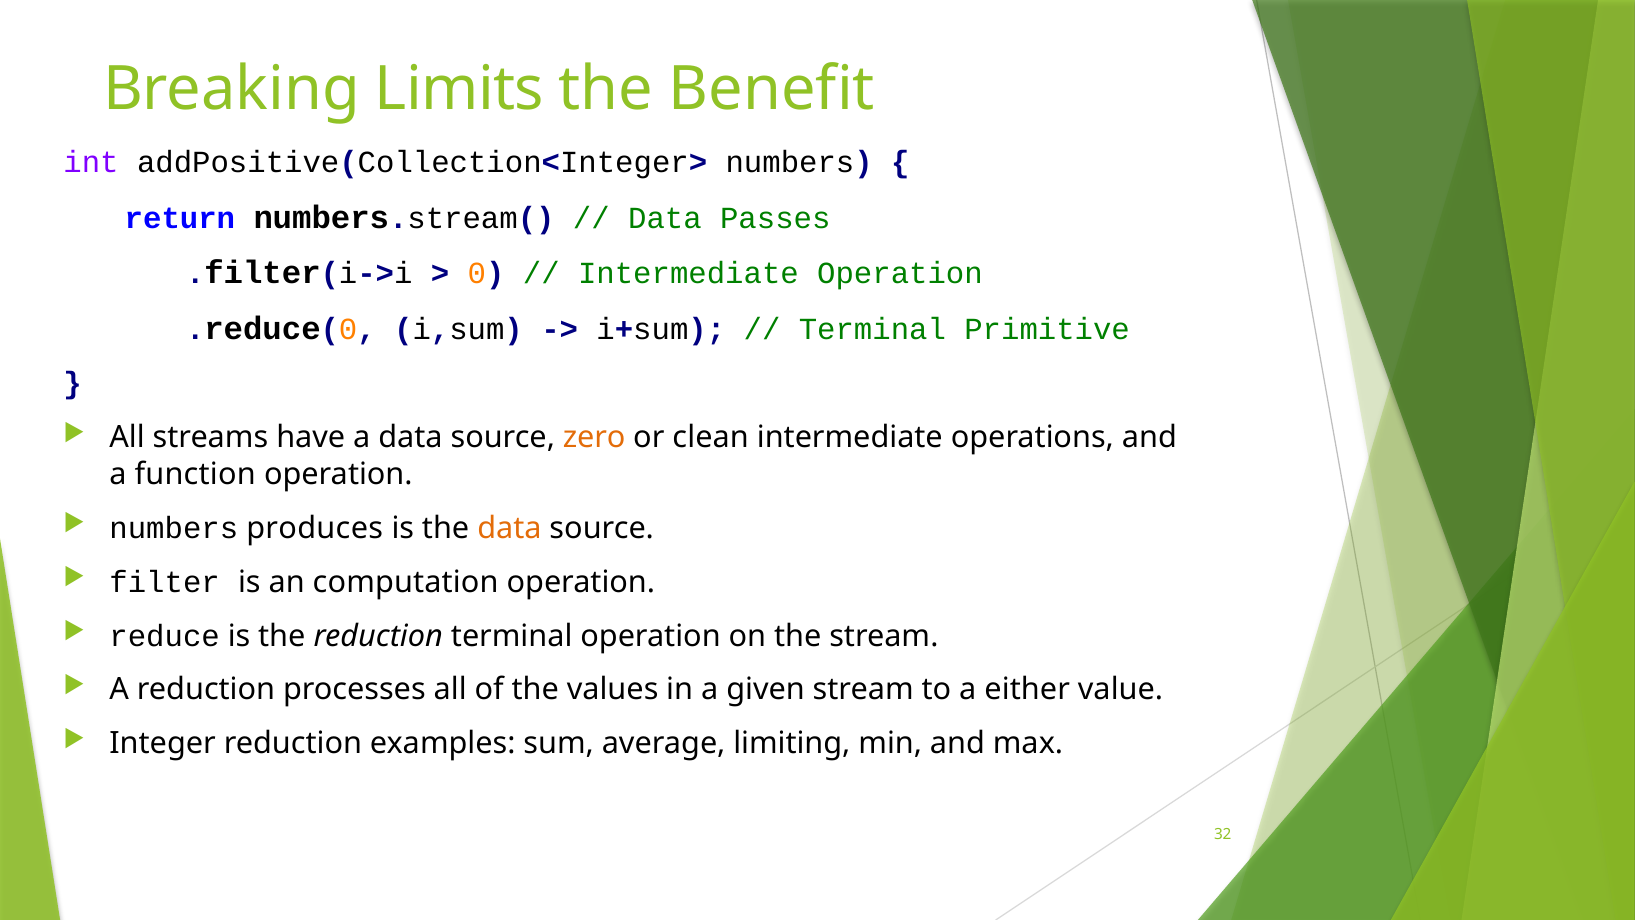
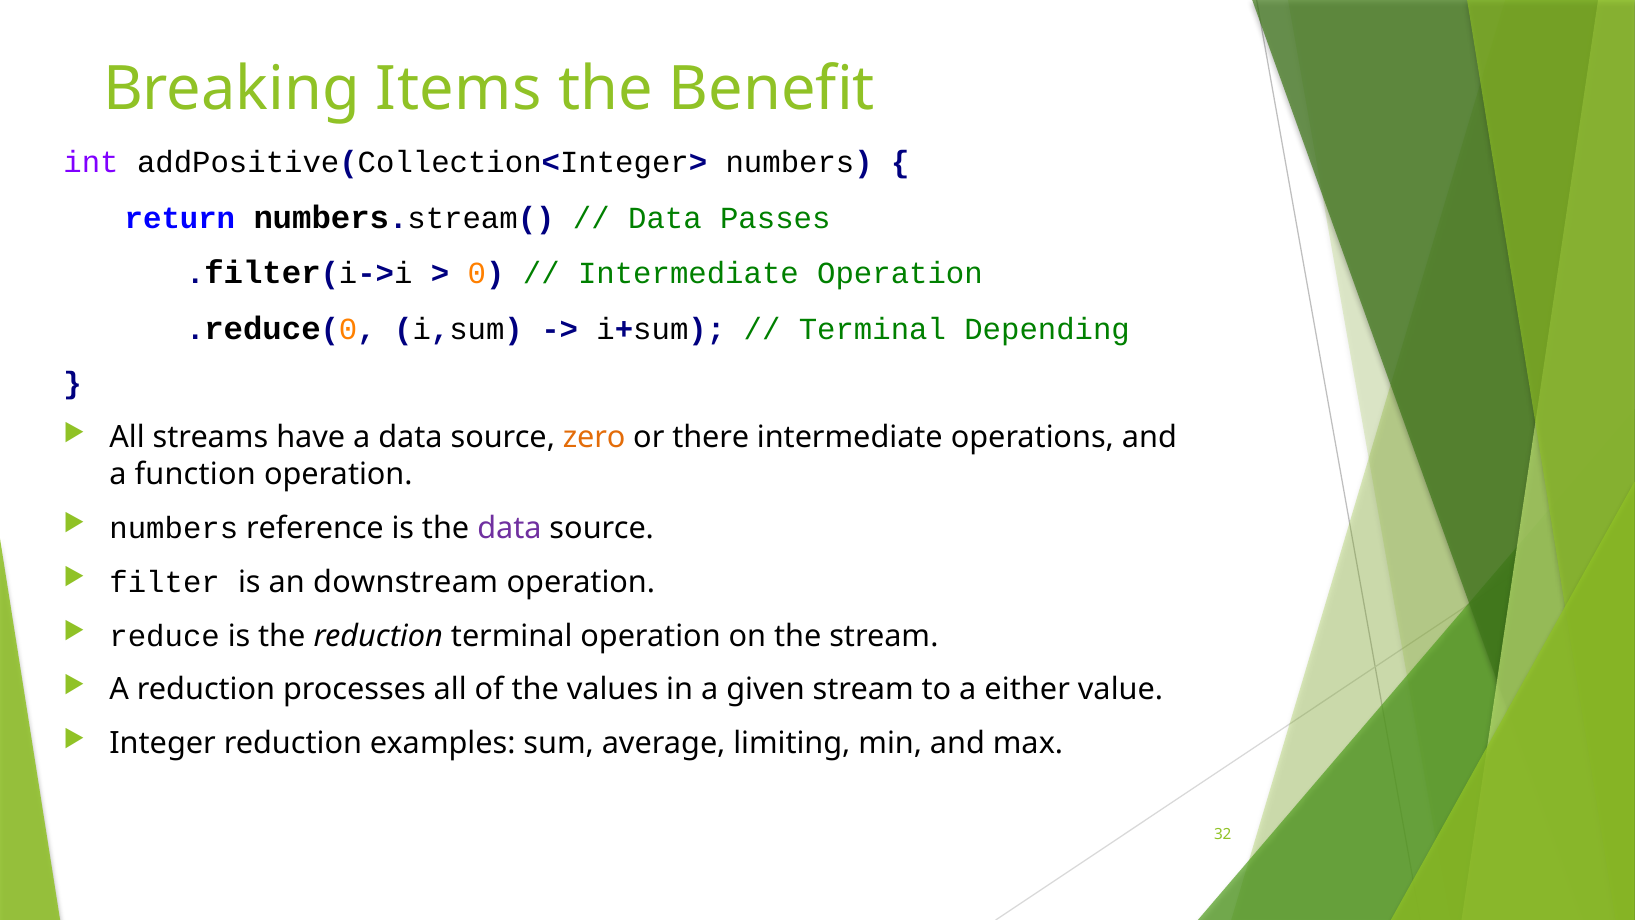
Limits: Limits -> Items
Primitive: Primitive -> Depending
clean: clean -> there
produces: produces -> reference
data at (509, 528) colour: orange -> purple
computation: computation -> downstream
